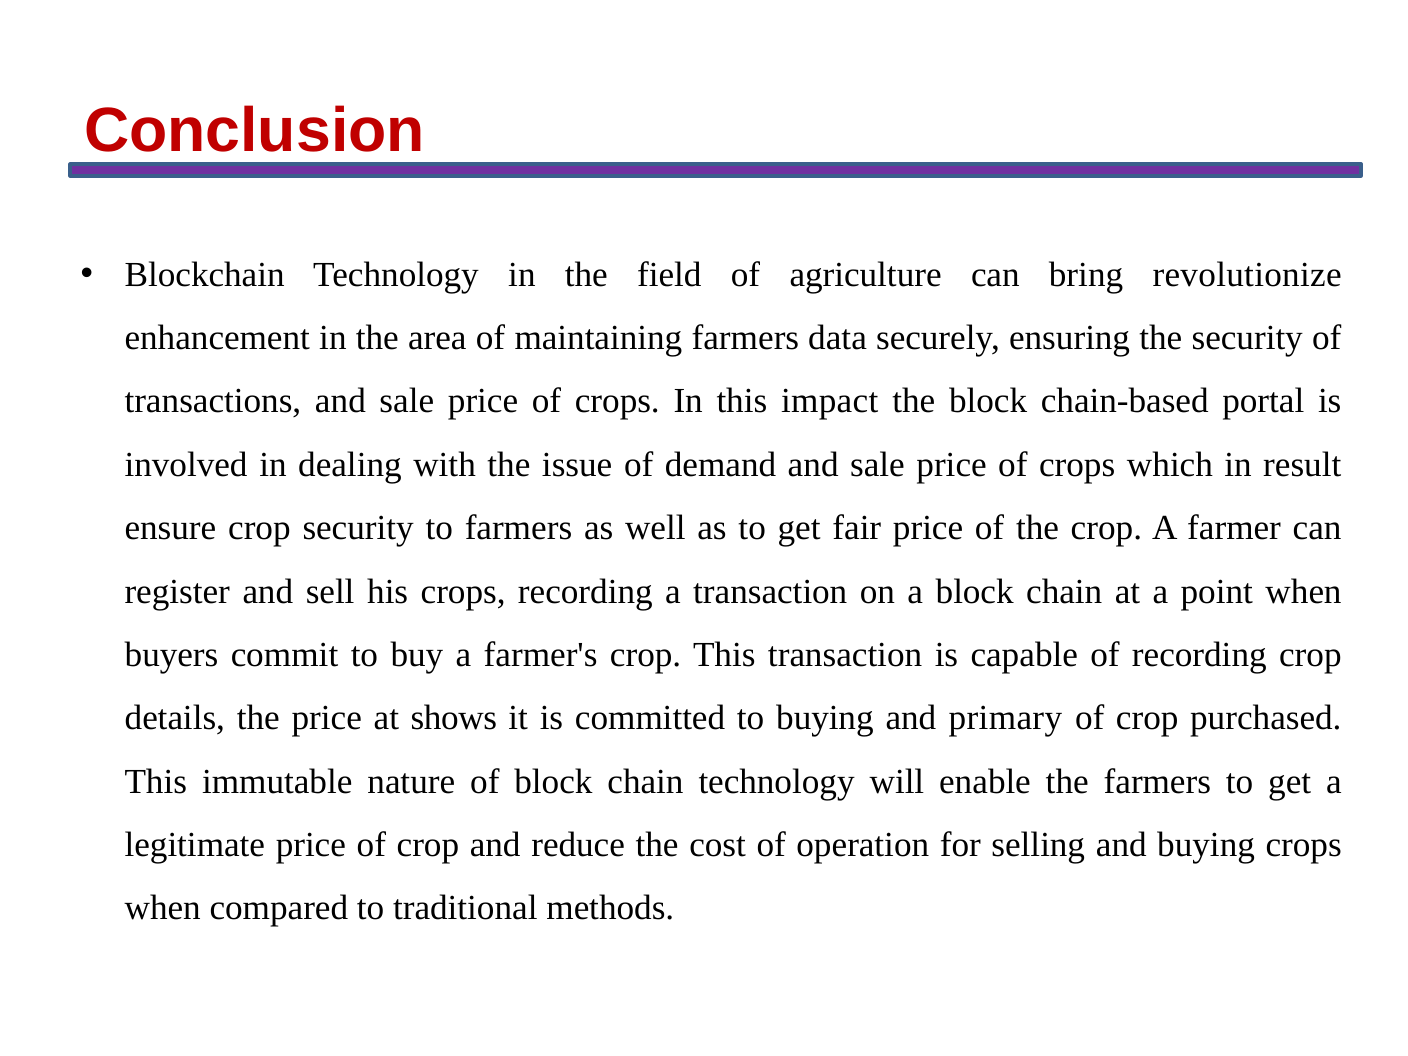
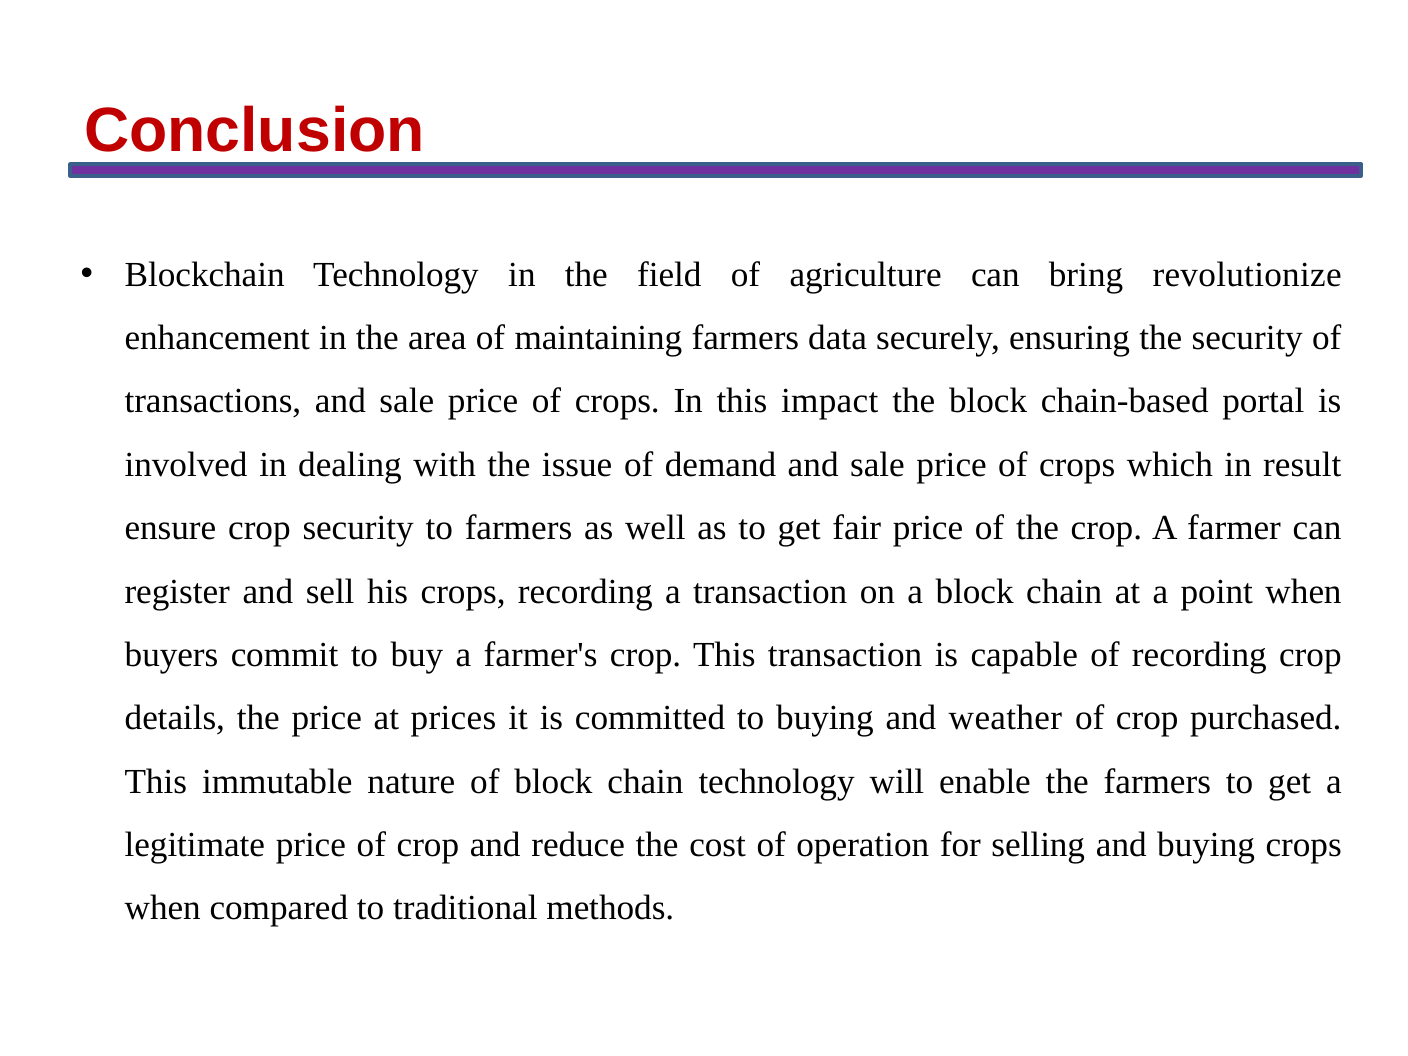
shows: shows -> prices
primary: primary -> weather
